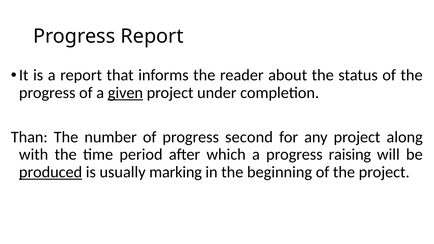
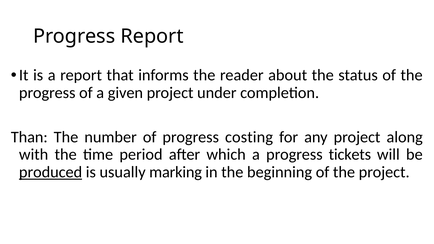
given underline: present -> none
second: second -> costing
raising: raising -> tickets
